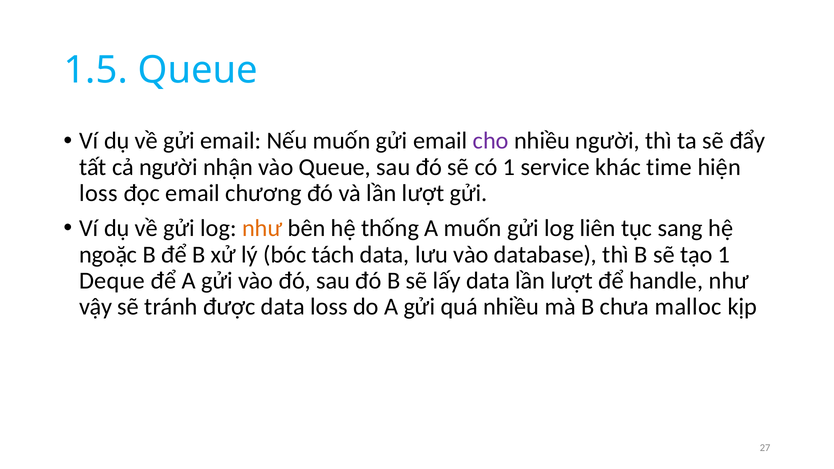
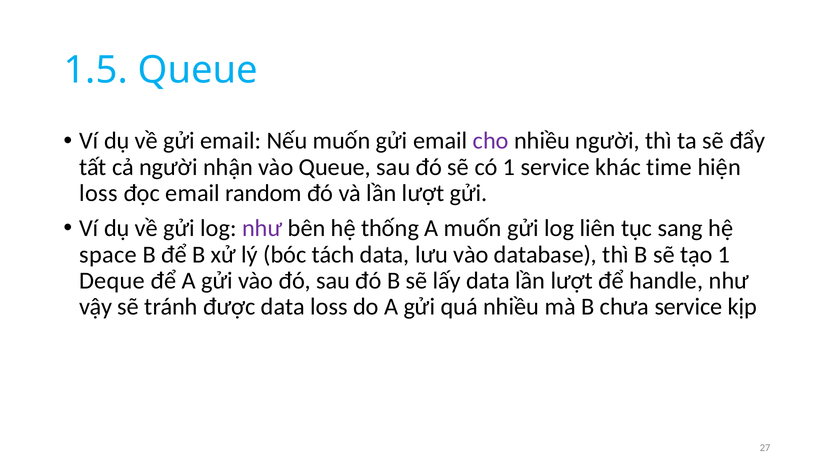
chương: chương -> random
như at (262, 228) colour: orange -> purple
ngoặc: ngoặc -> space
chưa malloc: malloc -> service
